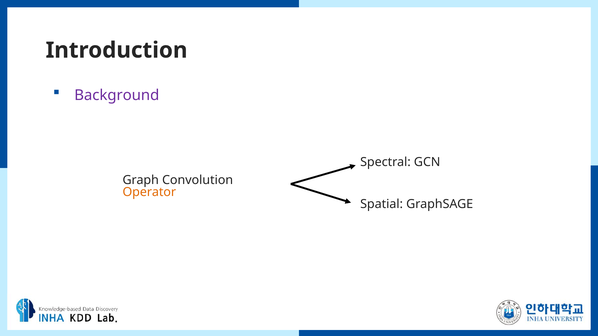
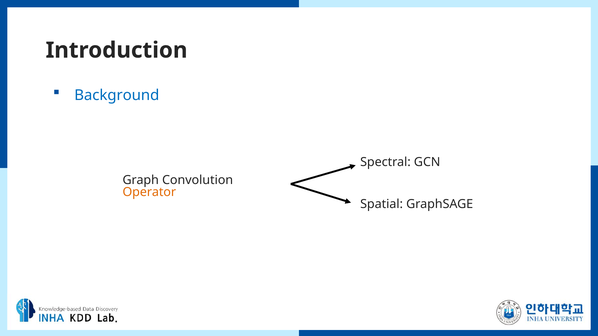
Background colour: purple -> blue
